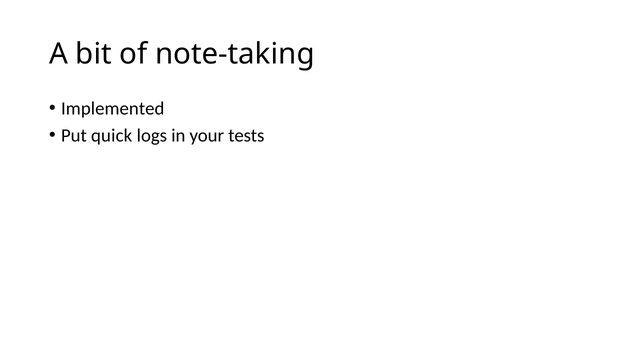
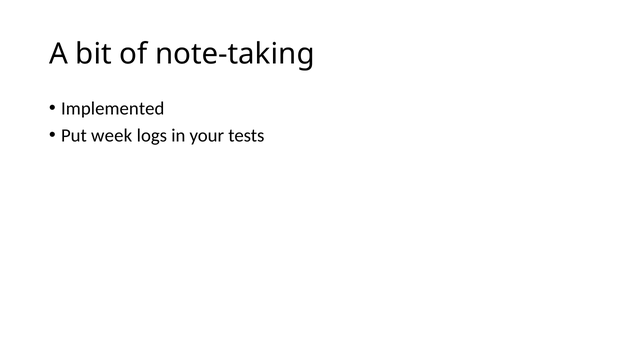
quick: quick -> week
